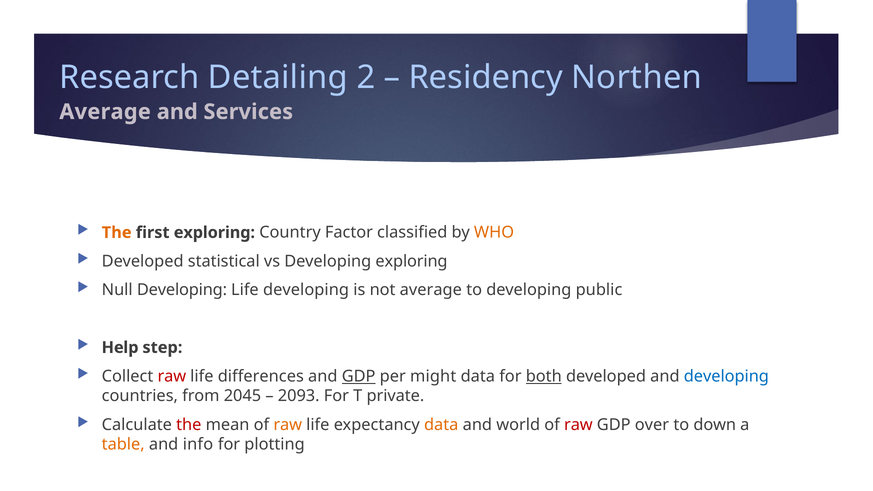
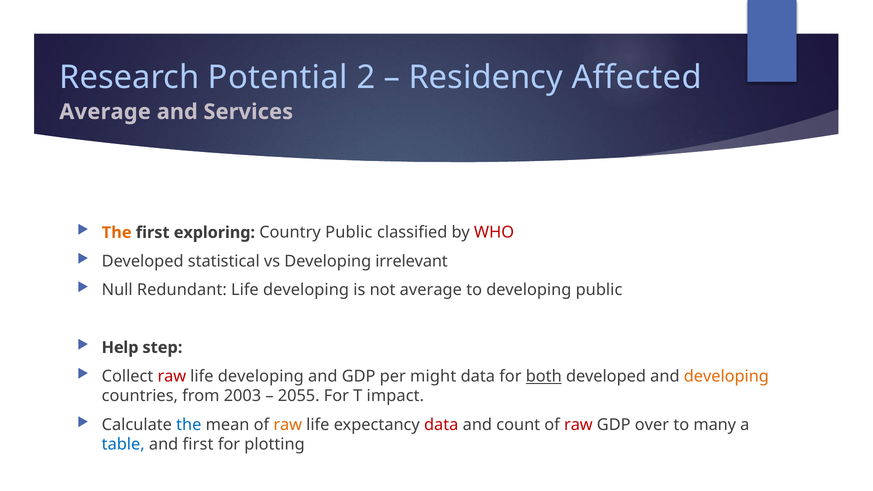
Detailing: Detailing -> Potential
Northen: Northen -> Affected
Country Factor: Factor -> Public
WHO colour: orange -> red
Developing exploring: exploring -> irrelevant
Null Developing: Developing -> Redundant
differences at (261, 376): differences -> developing
GDP at (359, 376) underline: present -> none
developing at (726, 376) colour: blue -> orange
2045: 2045 -> 2003
2093: 2093 -> 2055
private: private -> impact
the at (189, 425) colour: red -> blue
data at (441, 425) colour: orange -> red
world: world -> count
down: down -> many
table colour: orange -> blue
and info: info -> first
